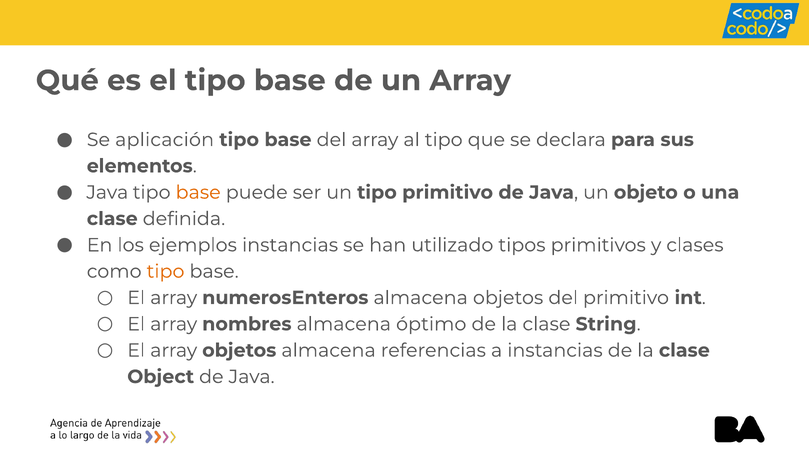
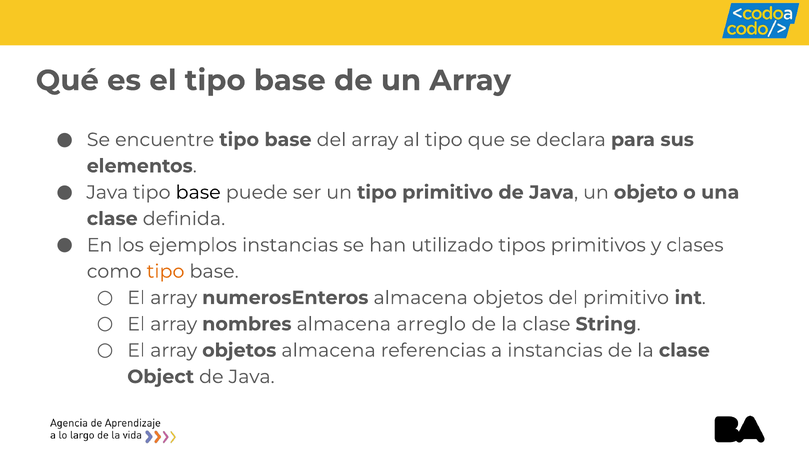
aplicación: aplicación -> encuentre
base at (198, 192) colour: orange -> black
óptimo: óptimo -> arreglo
